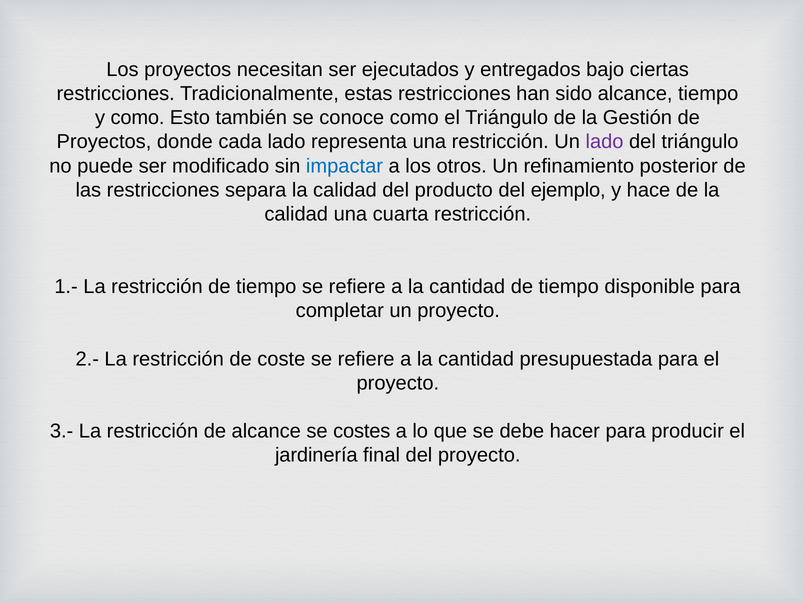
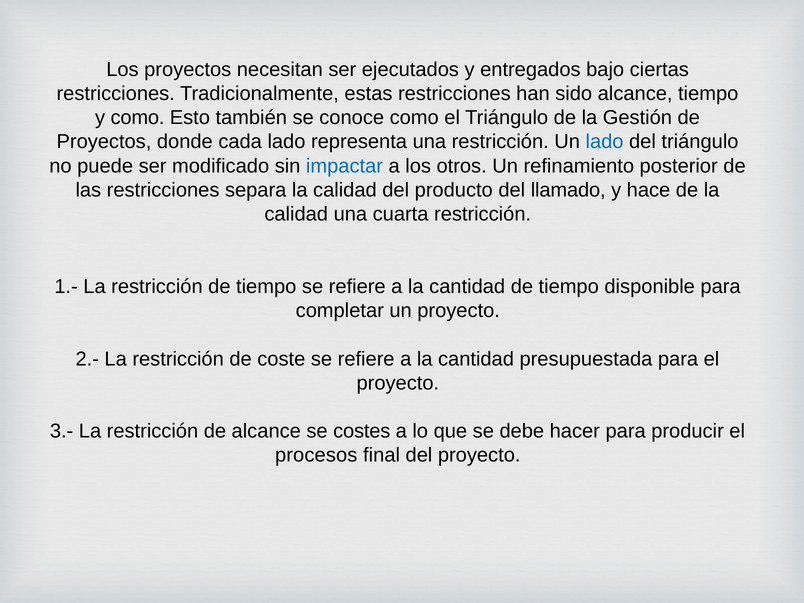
lado at (605, 142) colour: purple -> blue
ejemplo: ejemplo -> llamado
jardinería: jardinería -> procesos
